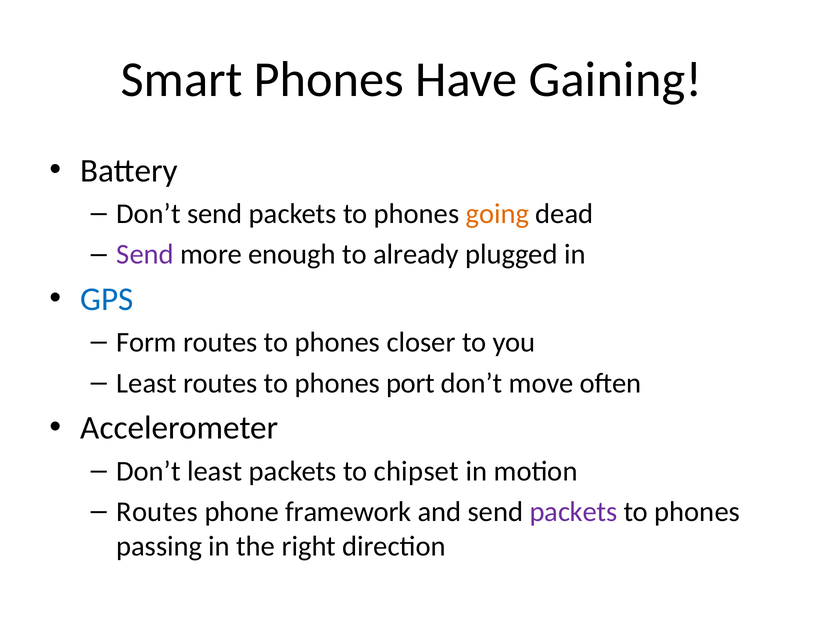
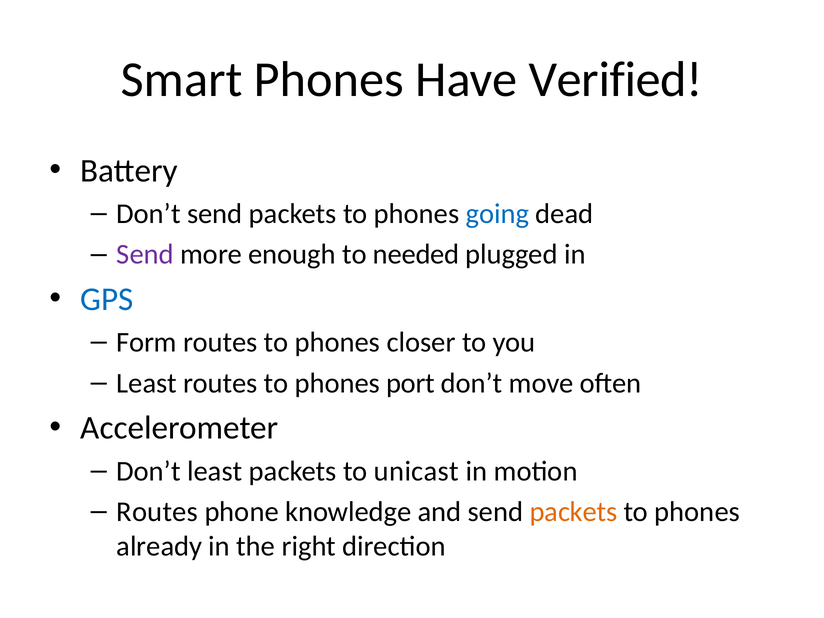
Gaining: Gaining -> Verified
going colour: orange -> blue
already: already -> needed
chipset: chipset -> unicast
framework: framework -> knowledge
packets at (573, 512) colour: purple -> orange
passing: passing -> already
